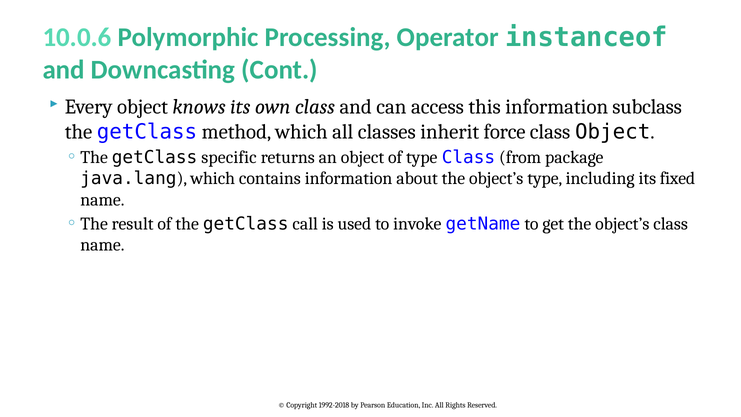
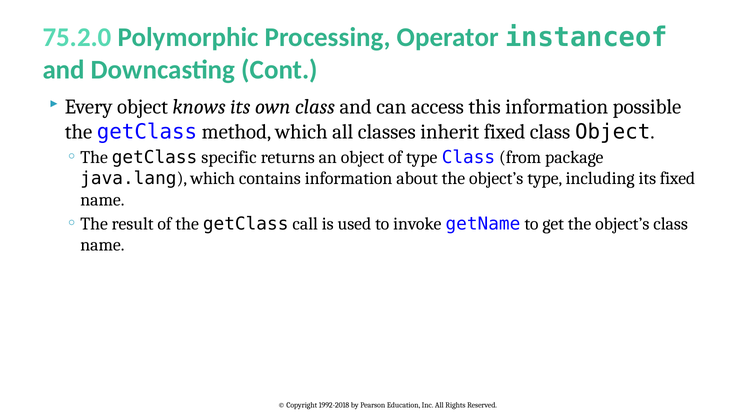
10.0.6: 10.0.6 -> 75.2.0
subclass: subclass -> possible
inherit force: force -> fixed
